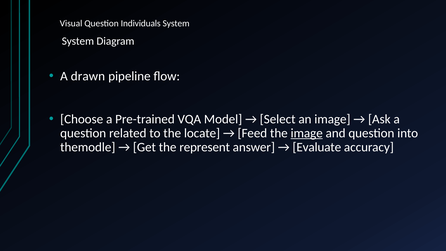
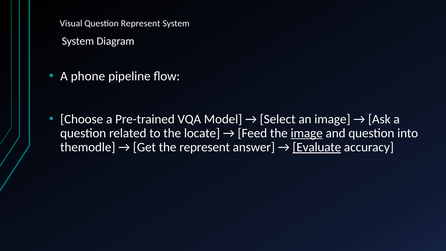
Question Individuals: Individuals -> Represent
drawn: drawn -> phone
Evaluate underline: none -> present
